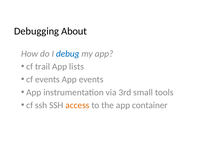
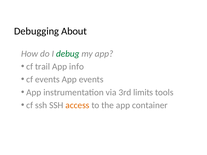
debug colour: blue -> green
lists: lists -> info
small: small -> limits
